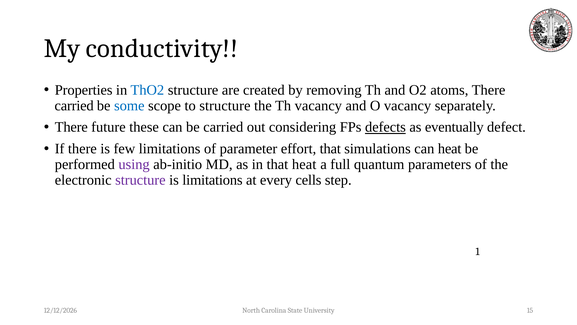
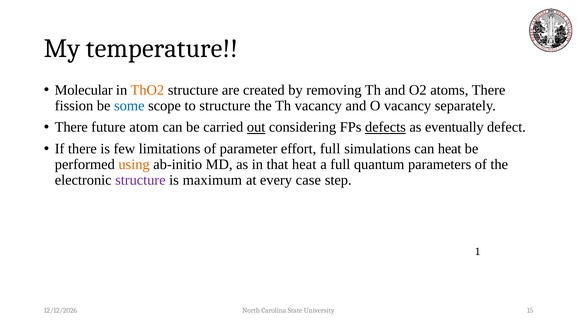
conductivity: conductivity -> temperature
Properties: Properties -> Molecular
ThO2 colour: blue -> orange
carried at (74, 105): carried -> fission
these: these -> atom
out underline: none -> present
effort that: that -> full
using colour: purple -> orange
is limitations: limitations -> maximum
cells: cells -> case
